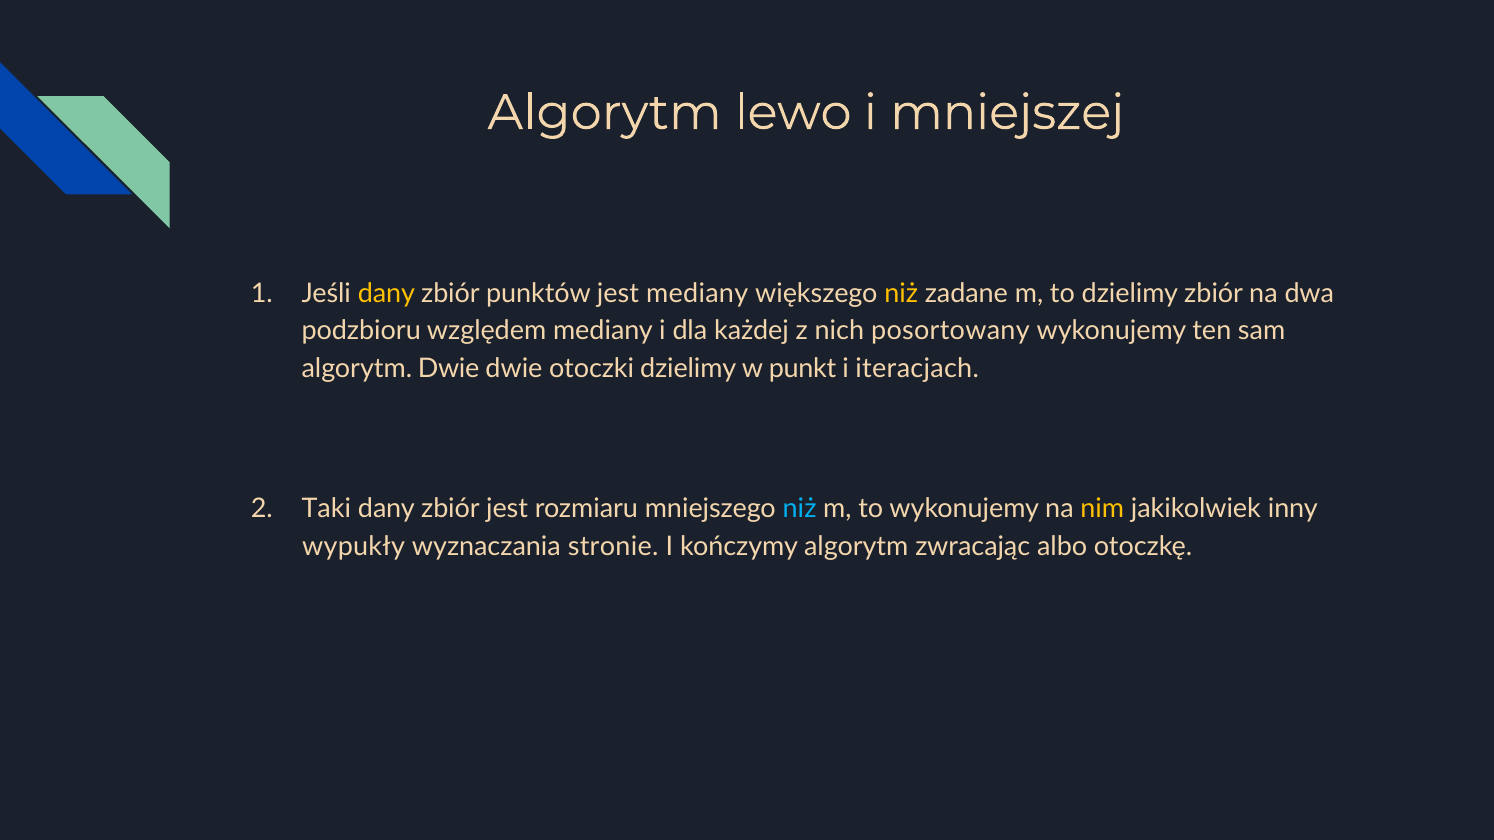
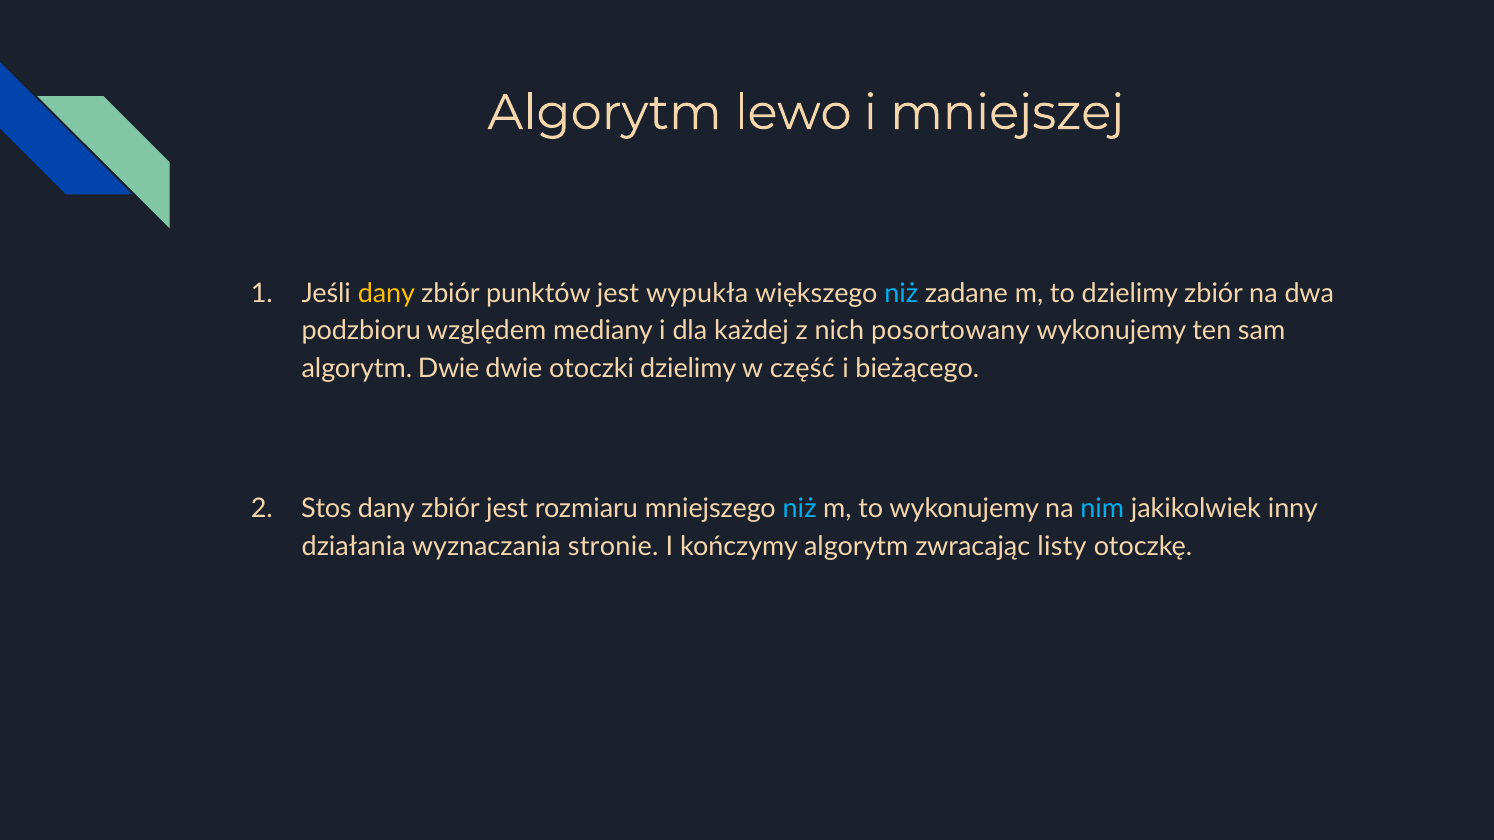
jest mediany: mediany -> wypukła
niż at (901, 294) colour: yellow -> light blue
punkt: punkt -> część
iteracjach: iteracjach -> bieżącego
Taki: Taki -> Stos
nim colour: yellow -> light blue
wypukły: wypukły -> działania
albo: albo -> listy
